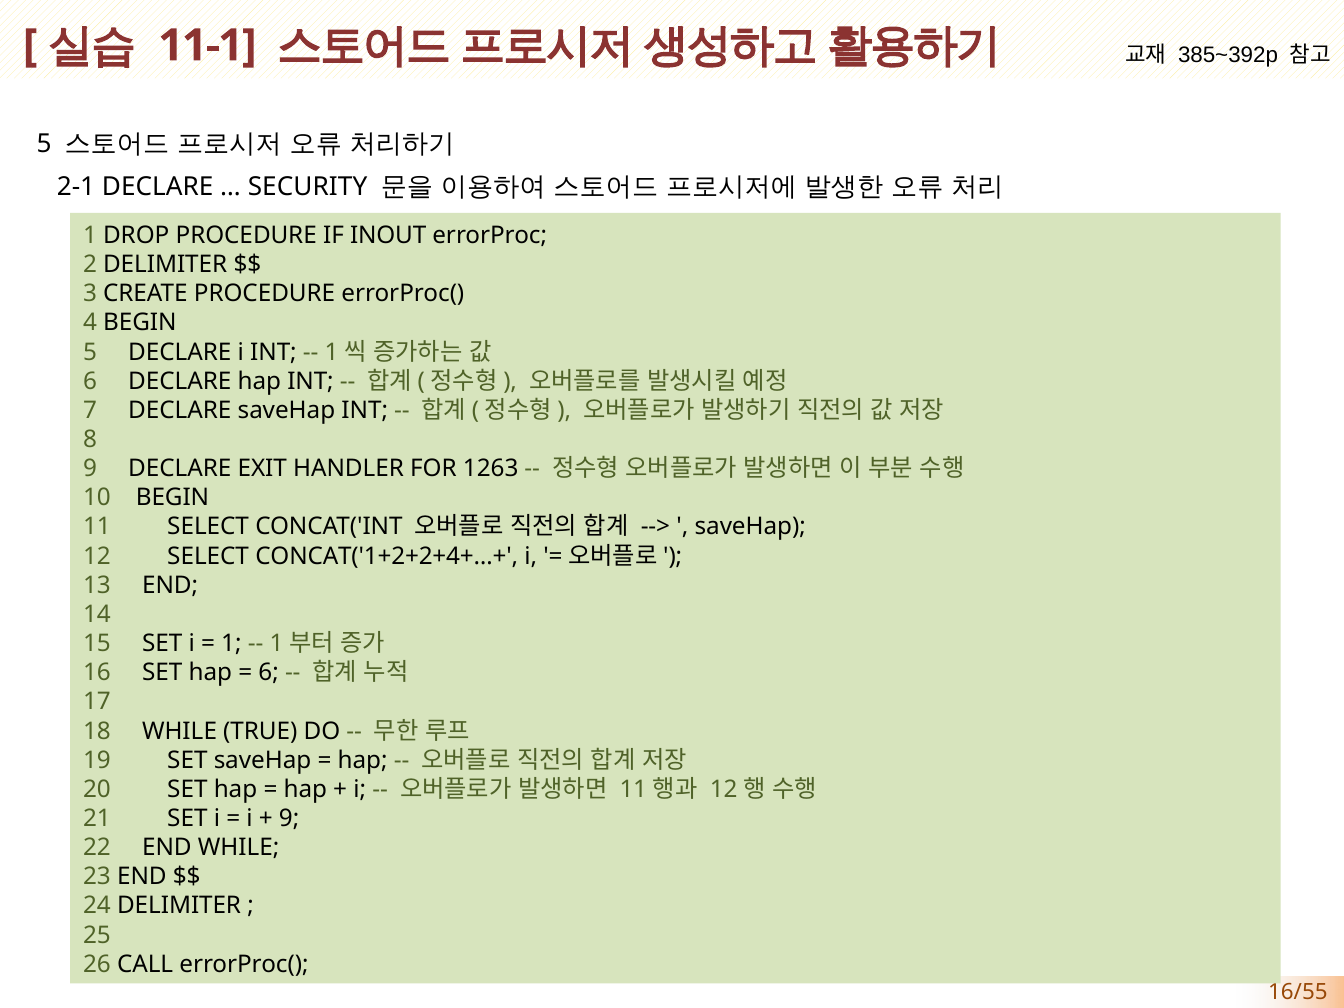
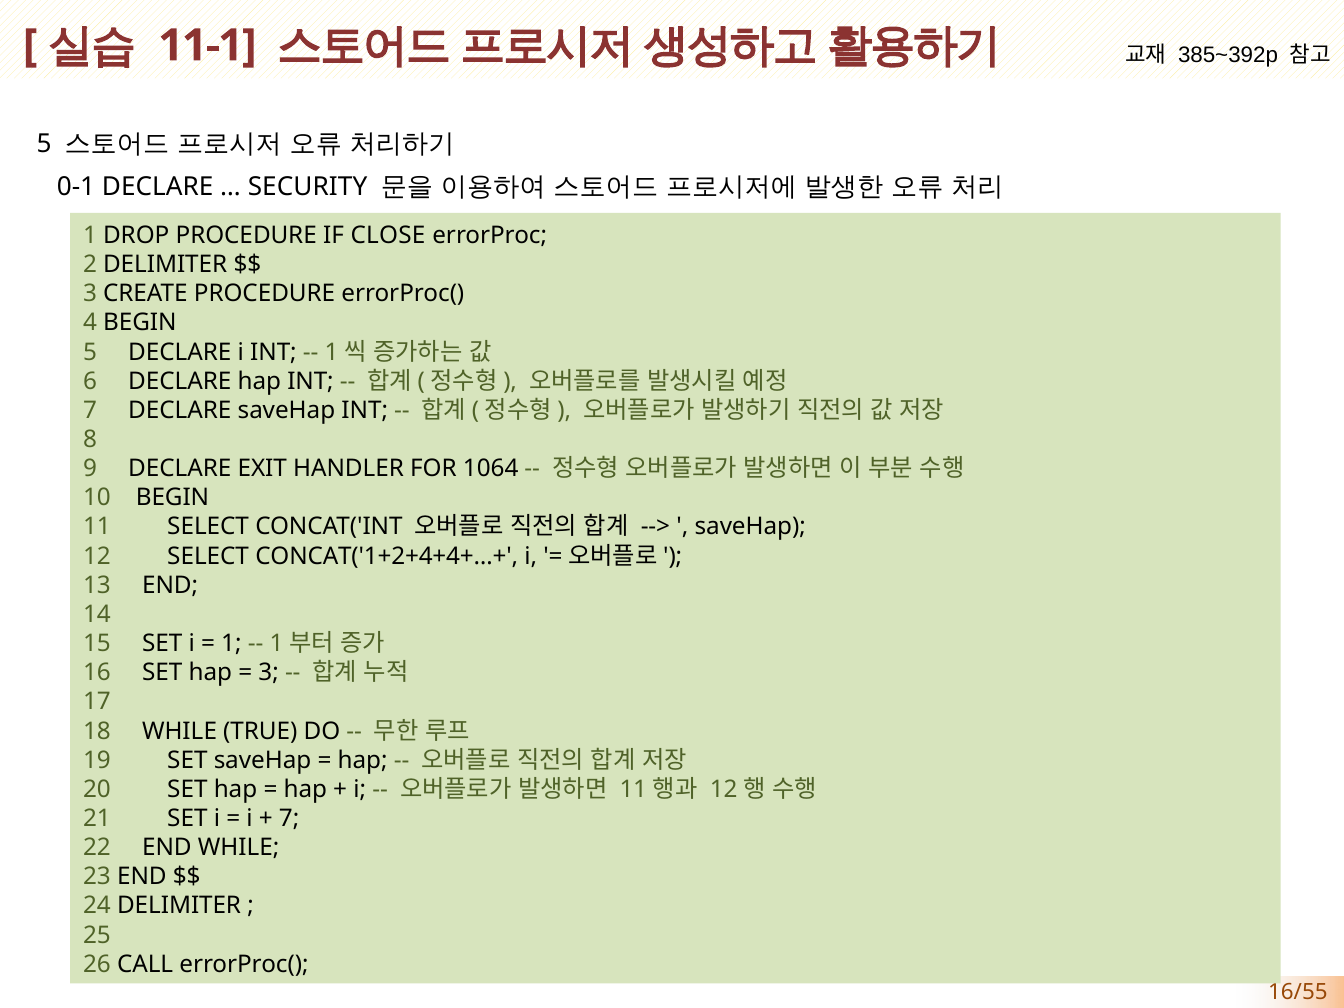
2-1: 2-1 -> 0-1
INOUT: INOUT -> CLOSE
1263: 1263 -> 1064
CONCAT('1+2+2+4+…+: CONCAT('1+2+2+4+…+ -> CONCAT('1+2+4+4+…+
6 at (269, 673): 6 -> 3
9 at (289, 818): 9 -> 7
